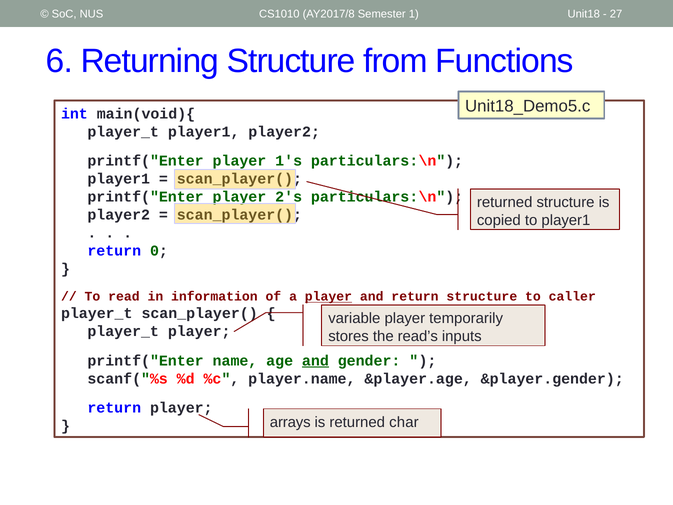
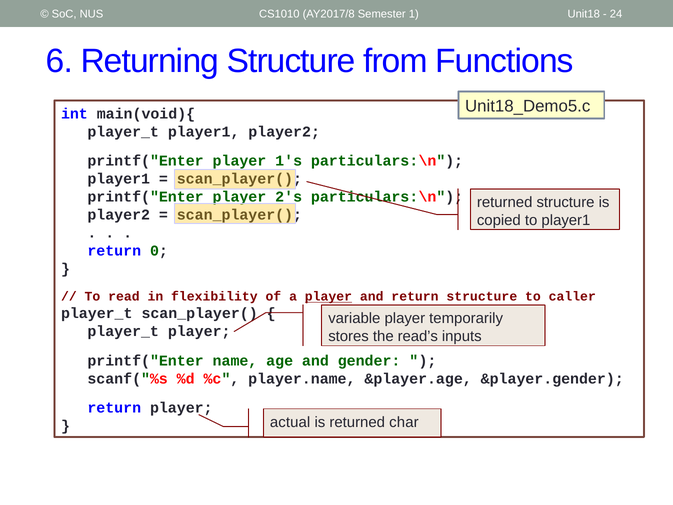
27: 27 -> 24
information: information -> flexibility
and at (315, 361) underline: present -> none
arrays: arrays -> actual
